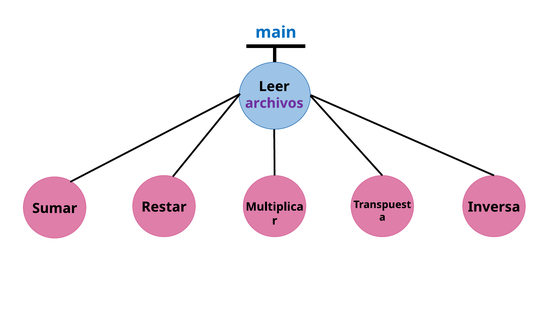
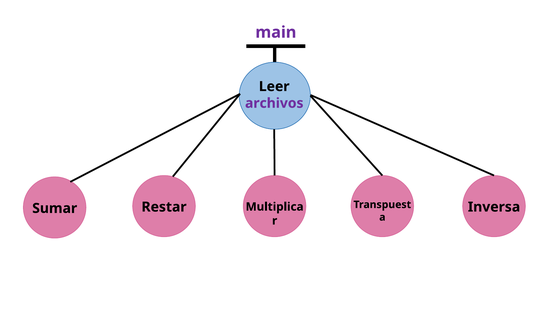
main colour: blue -> purple
